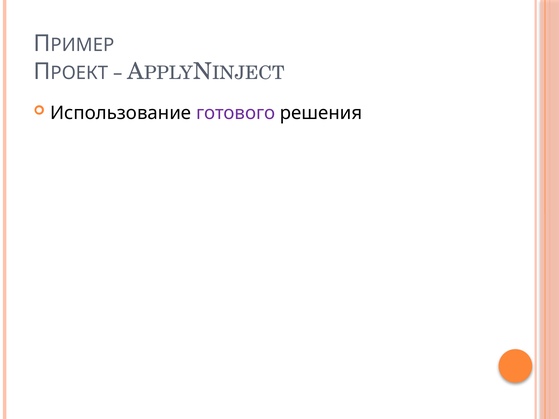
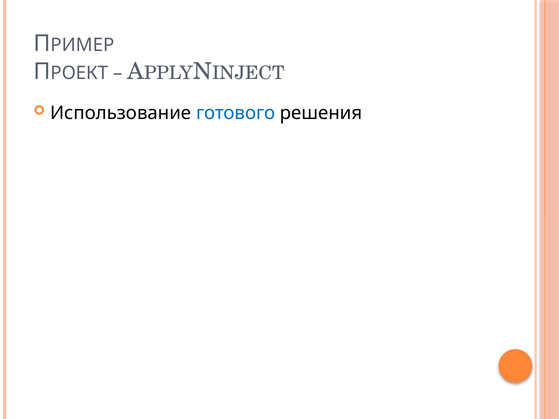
готового colour: purple -> blue
